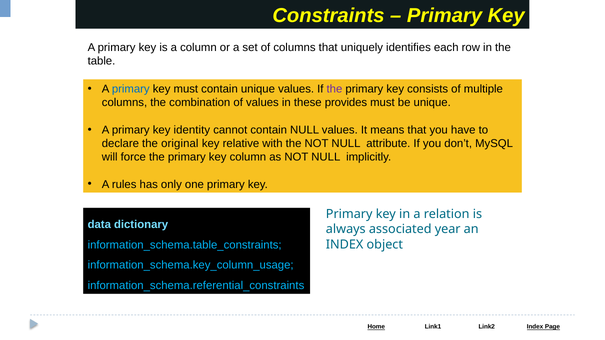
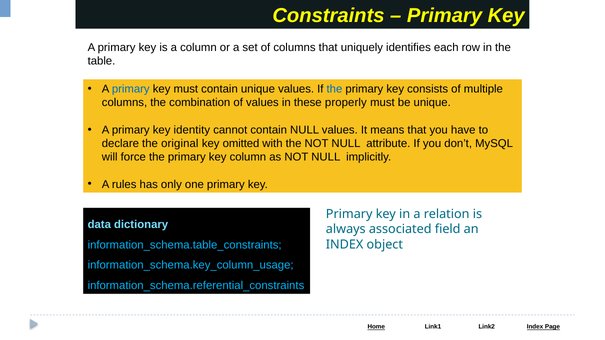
the at (334, 89) colour: purple -> blue
provides: provides -> properly
relative: relative -> omitted
year: year -> field
